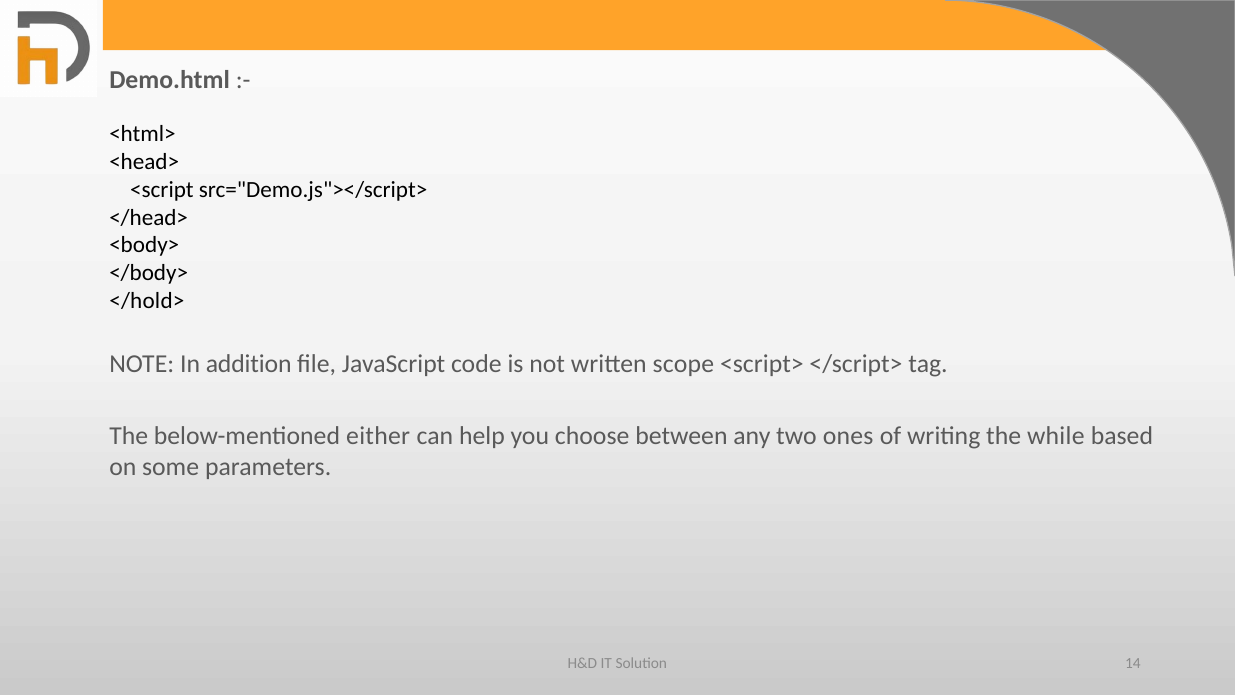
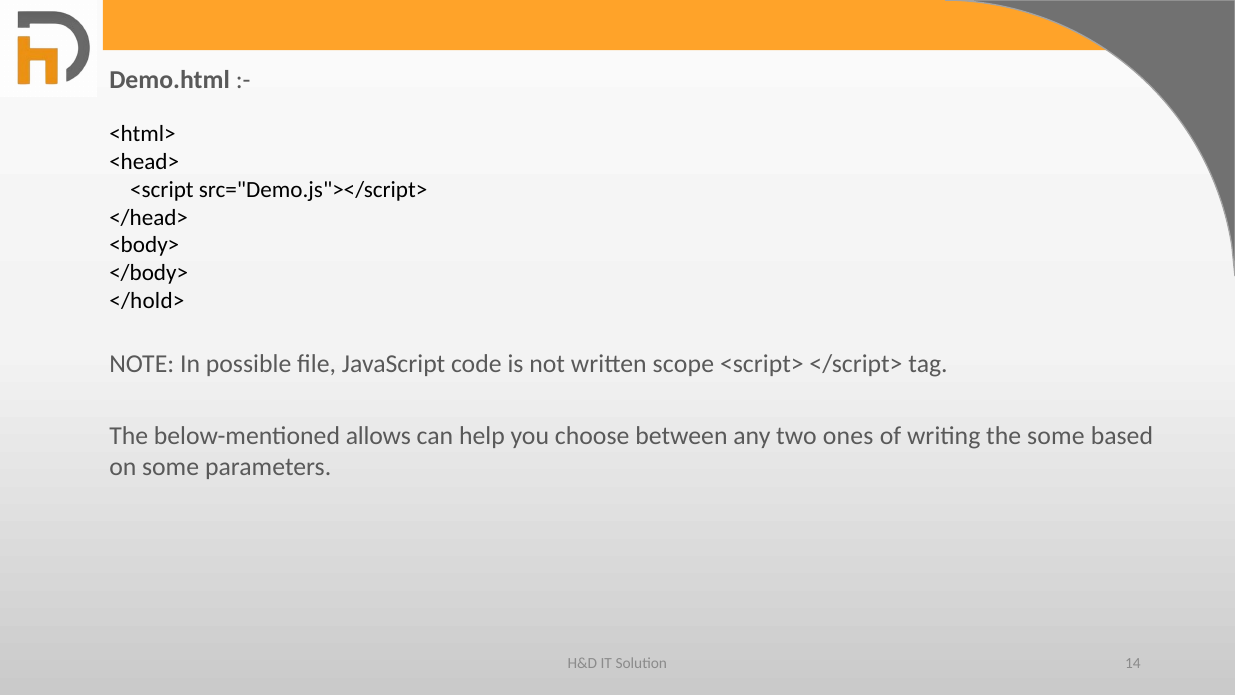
addition: addition -> possible
either: either -> allows
the while: while -> some
